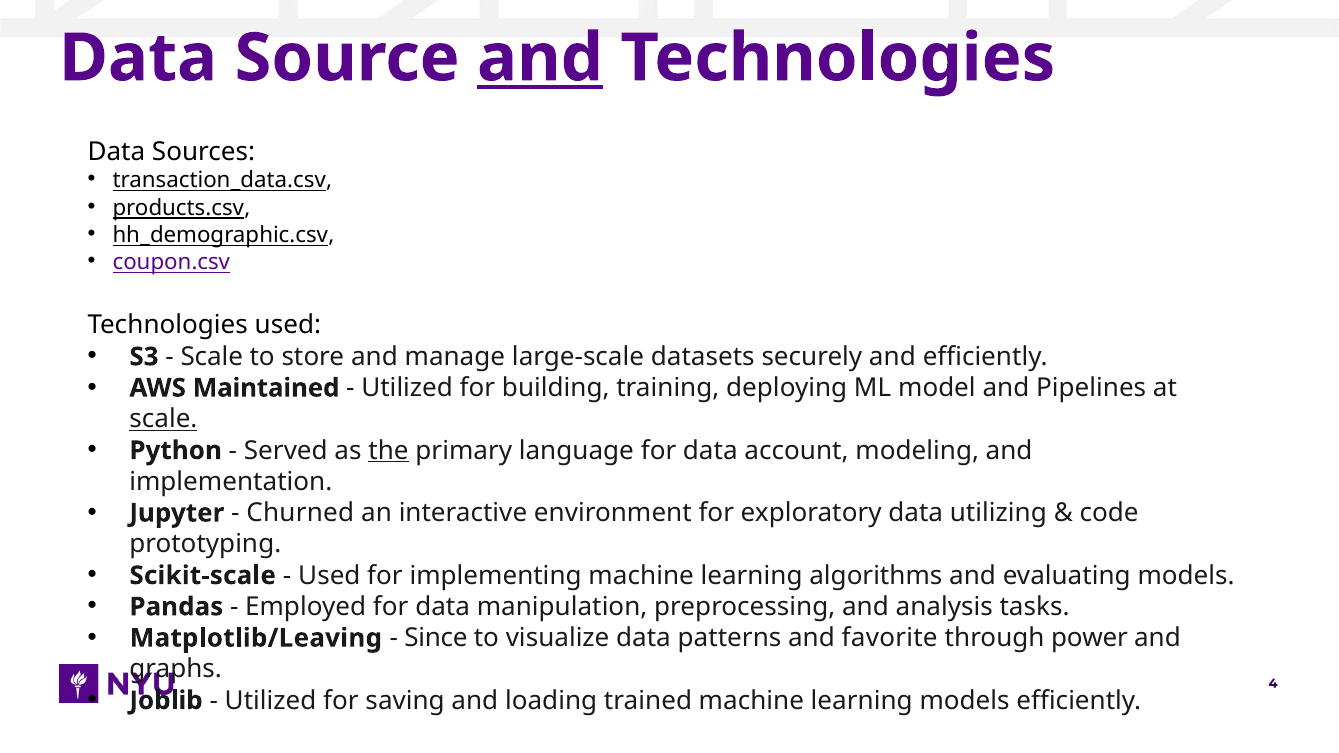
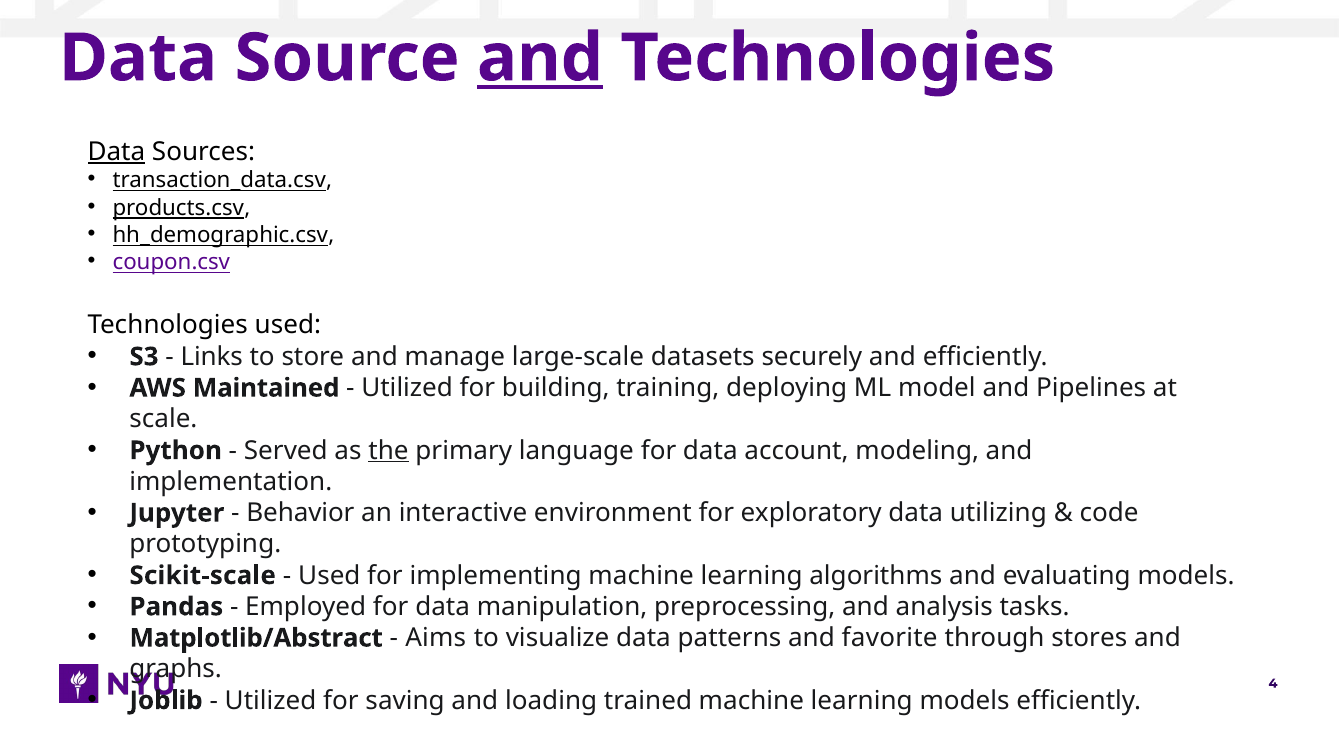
Data at (116, 152) underline: none -> present
Scale at (212, 357): Scale -> Links
scale at (163, 419) underline: present -> none
Churned: Churned -> Behavior
Matplotlib/Leaving: Matplotlib/Leaving -> Matplotlib/Abstract
Since: Since -> Aims
power: power -> stores
